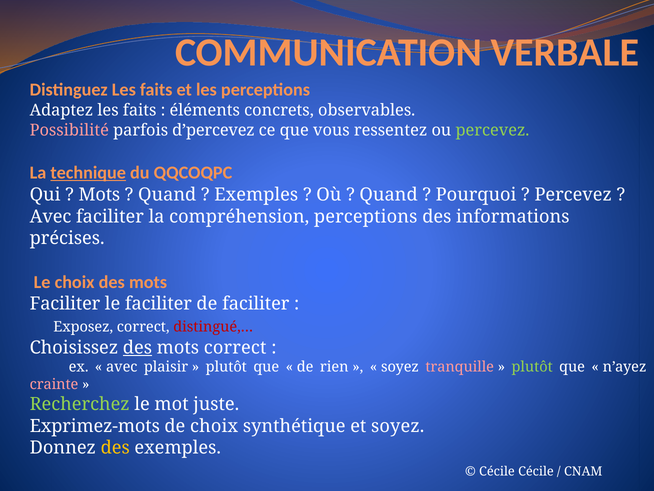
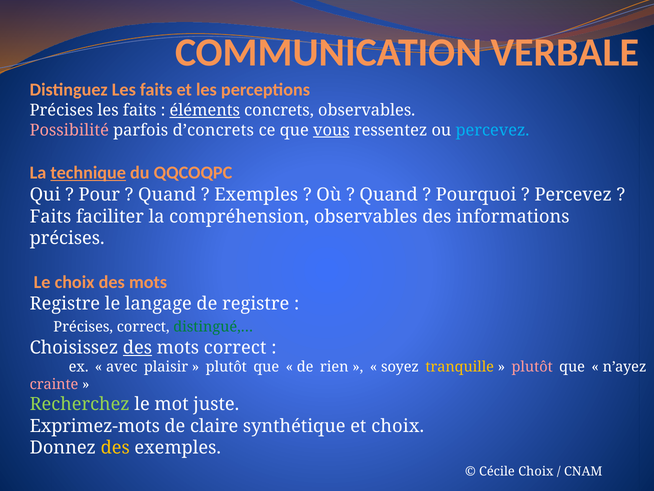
Adaptez at (61, 110): Adaptez -> Précises
éléments underline: none -> present
d’percevez: d’percevez -> d’concrets
vous underline: none -> present
percevez at (493, 130) colour: light green -> light blue
Mots at (99, 195): Mots -> Pour
Avec at (51, 216): Avec -> Faits
compréhension perceptions: perceptions -> observables
Faciliter at (65, 304): Faciliter -> Registre
le faciliter: faciliter -> langage
de faciliter: faciliter -> registre
Exposez at (83, 327): Exposez -> Précises
distingué,… colour: red -> green
tranquille colour: pink -> yellow
plutôt at (532, 367) colour: light green -> pink
de choix: choix -> claire
et soyez: soyez -> choix
Cécile Cécile: Cécile -> Choix
